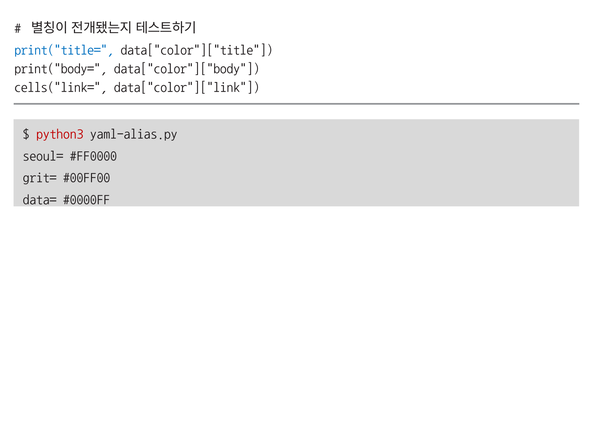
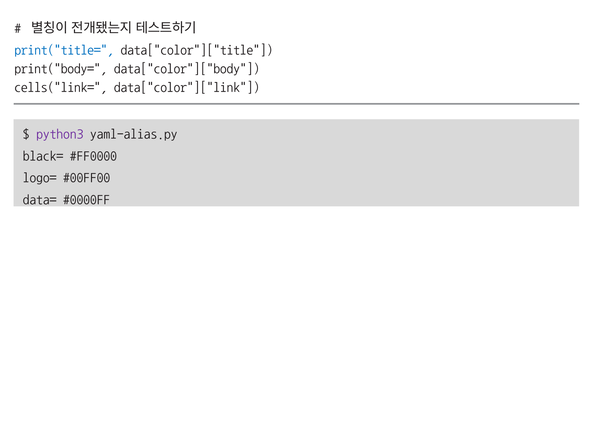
python3 colour: red -> purple
seoul=: seoul= -> black=
grit=: grit= -> logo=
